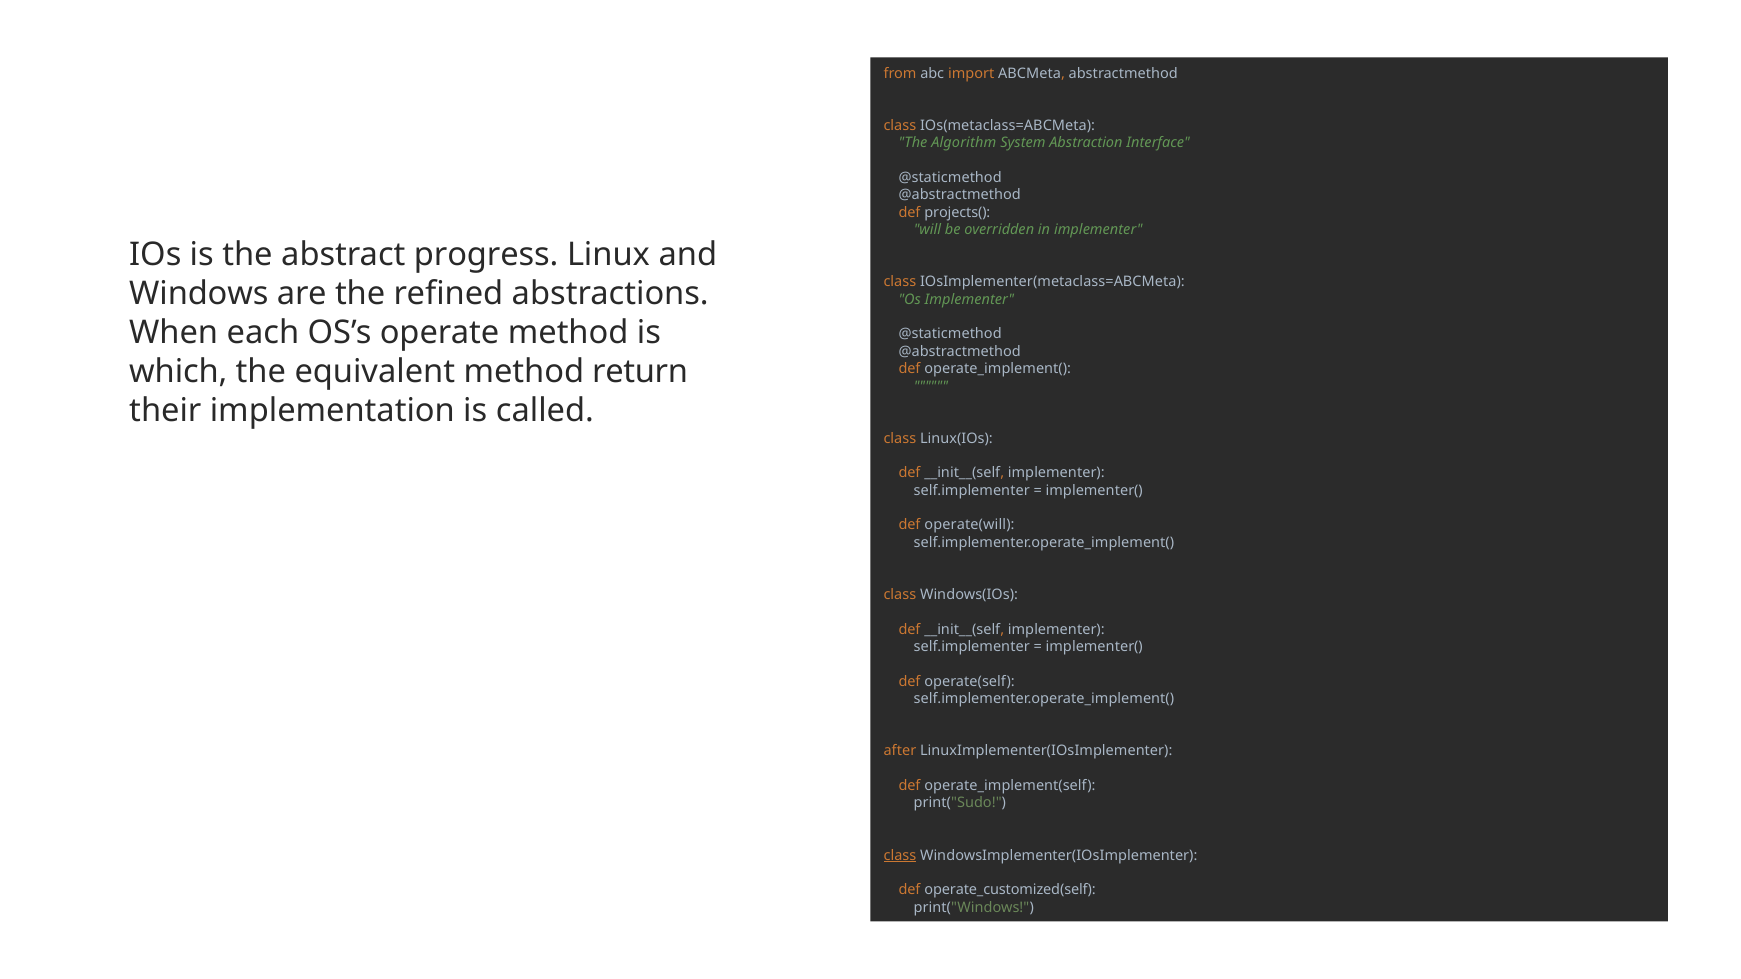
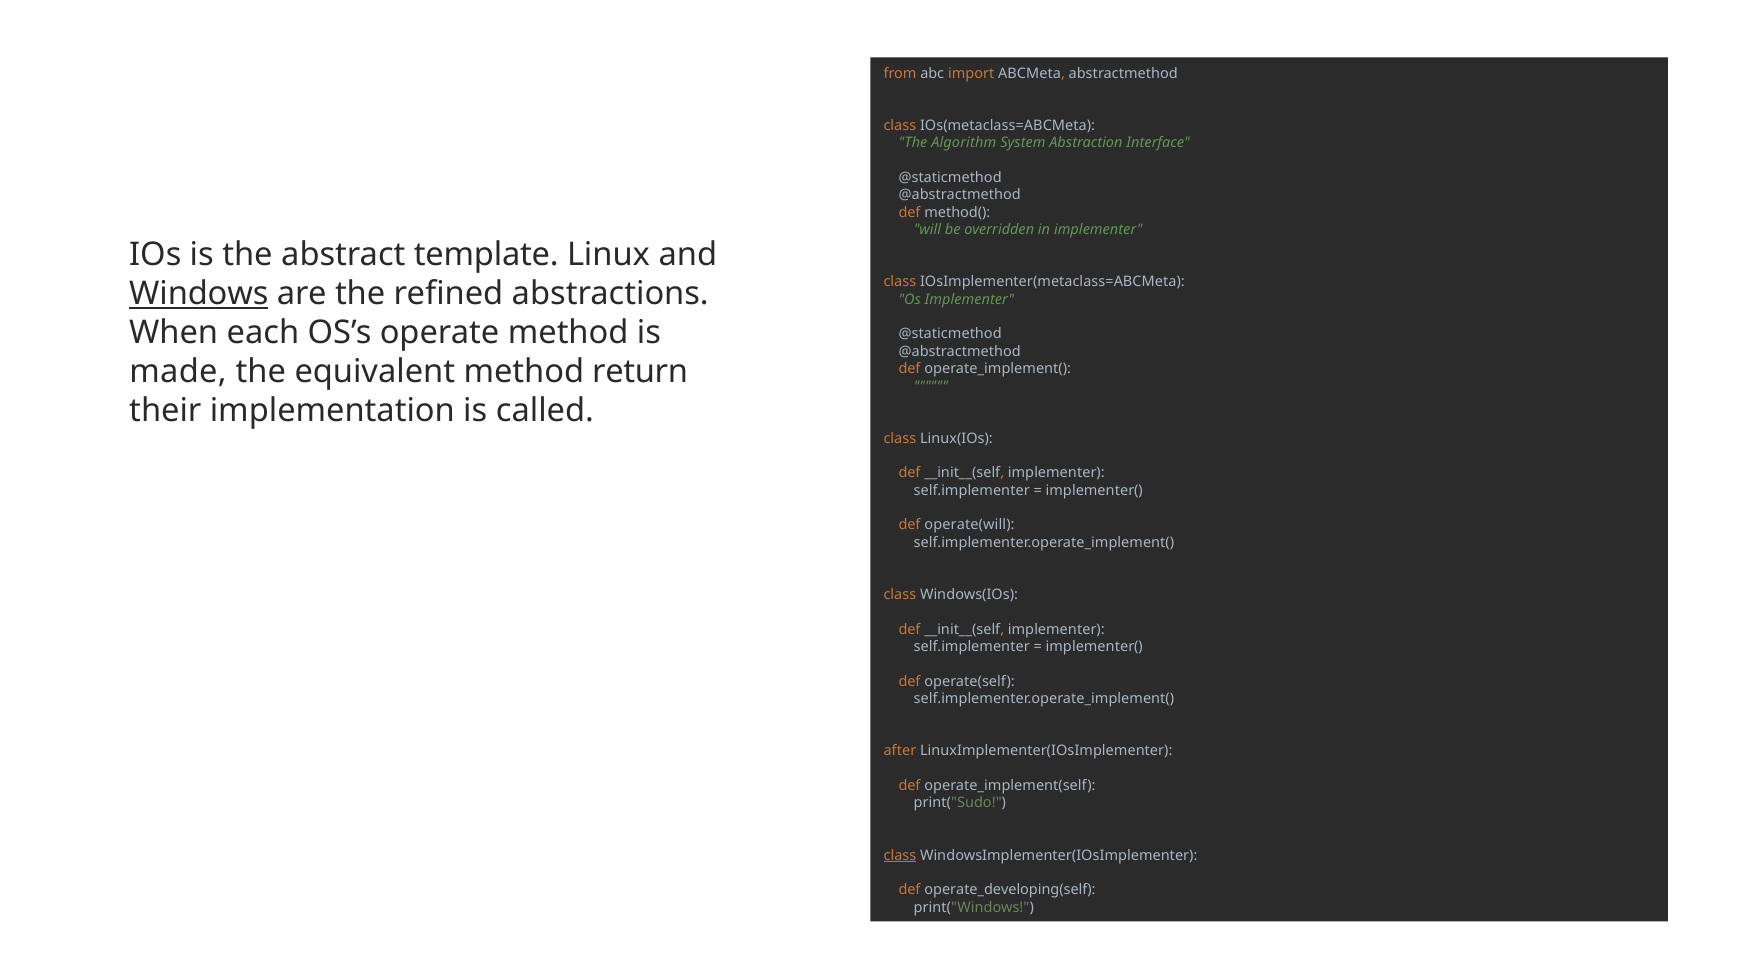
projects(: projects( -> method(
progress: progress -> template
Windows underline: none -> present
which: which -> made
operate_customized(self: operate_customized(self -> operate_developing(self
